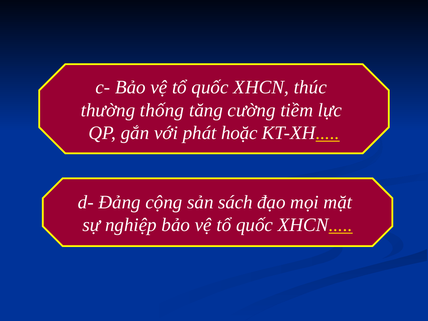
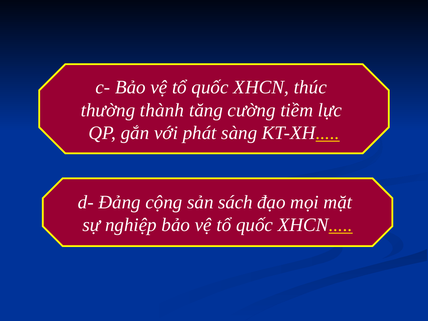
thống: thống -> thành
hoặc: hoặc -> sàng
